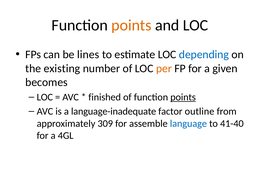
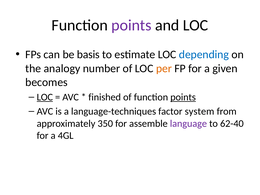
points at (131, 25) colour: orange -> purple
lines: lines -> basis
existing: existing -> analogy
LOC at (45, 97) underline: none -> present
language-inadequate: language-inadequate -> language-techniques
outline: outline -> system
309: 309 -> 350
language colour: blue -> purple
41-40: 41-40 -> 62-40
